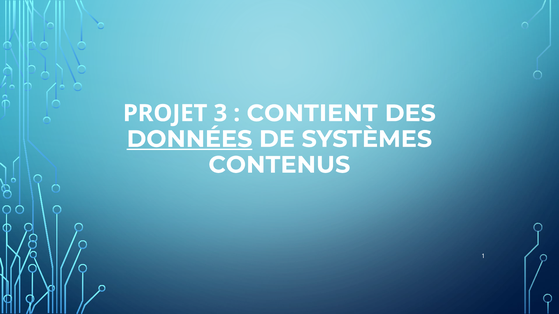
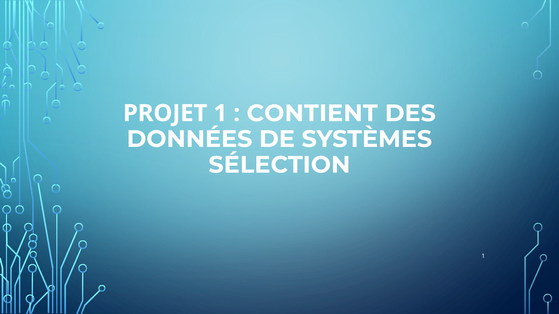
PROJET 3: 3 -> 1
DONNÉES underline: present -> none
CONTENUS: CONTENUS -> SÉLECTION
